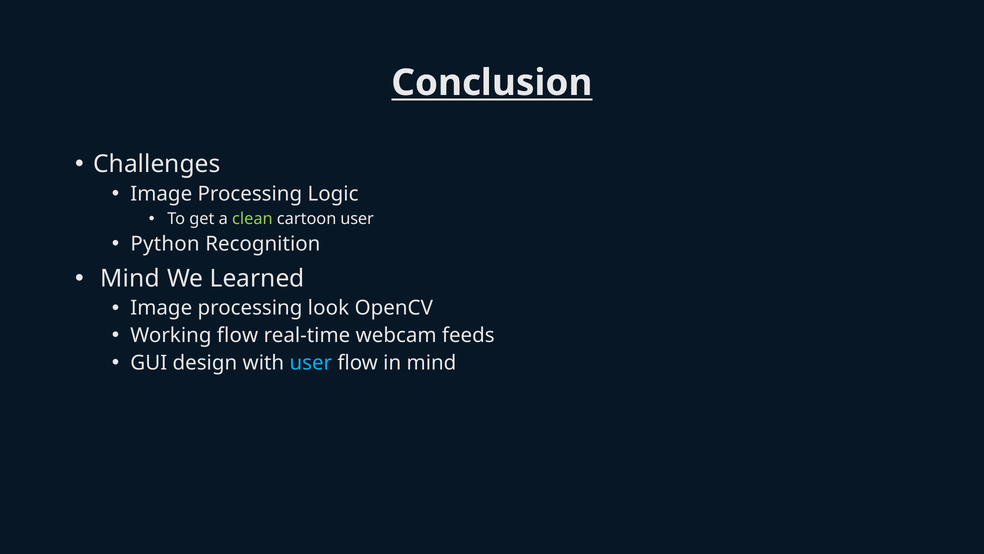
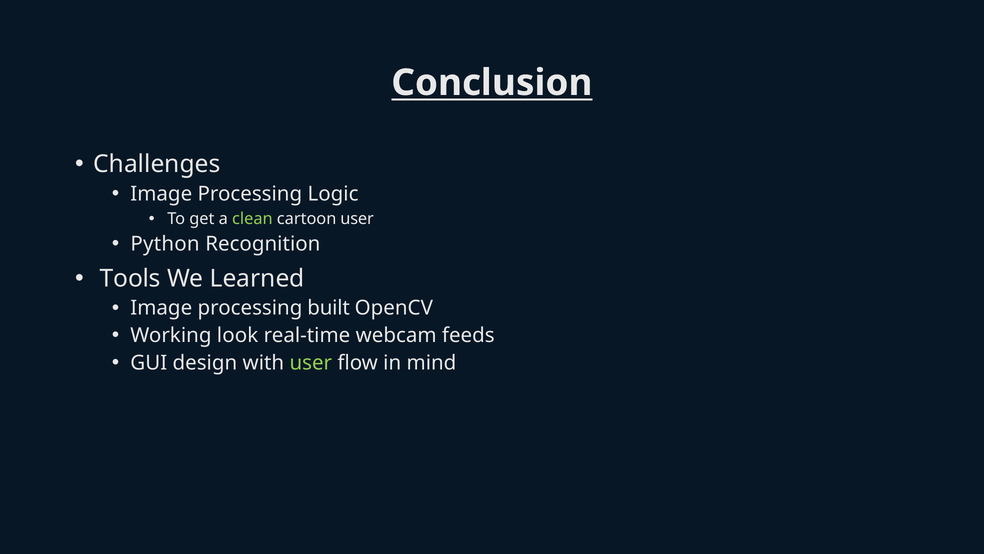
Mind at (130, 278): Mind -> Tools
look: look -> built
Working flow: flow -> look
user at (311, 362) colour: light blue -> light green
